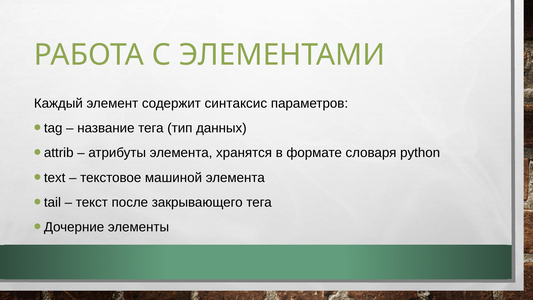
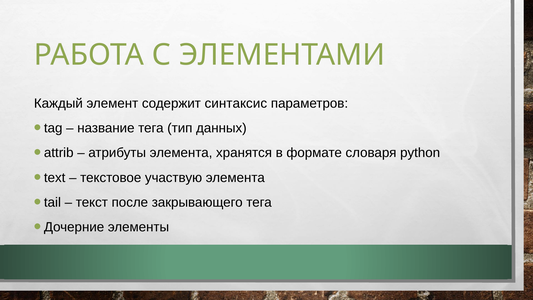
машиной: машиной -> участвую
